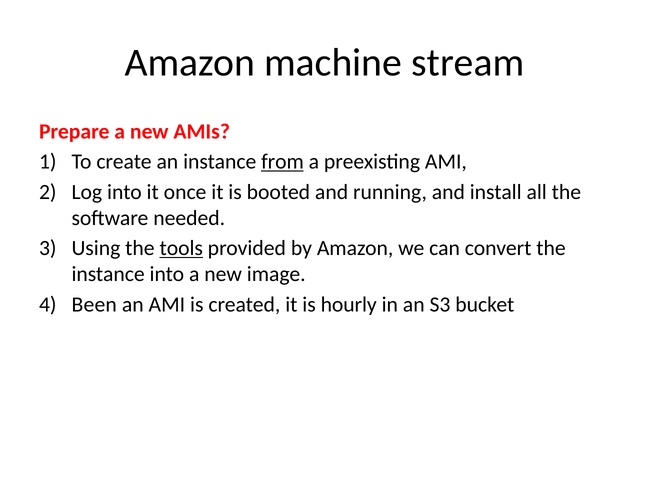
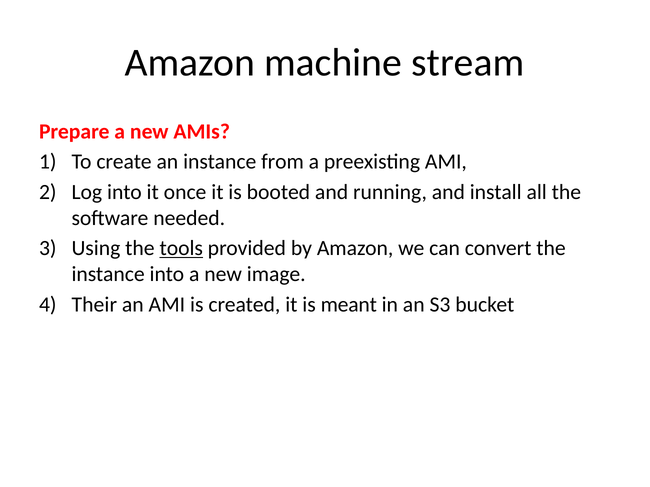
from underline: present -> none
Been: Been -> Their
hourly: hourly -> meant
